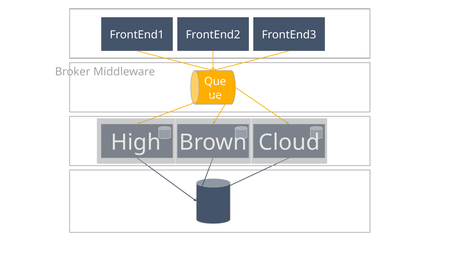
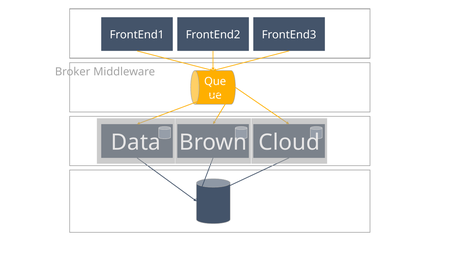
High: High -> Data
